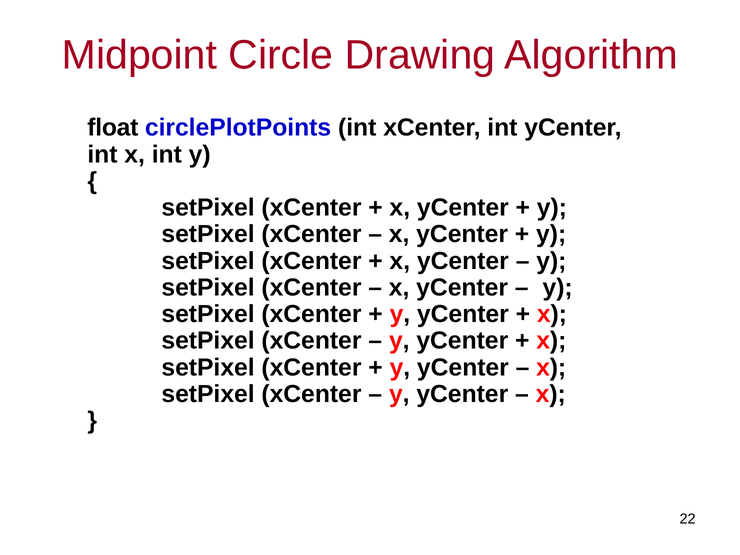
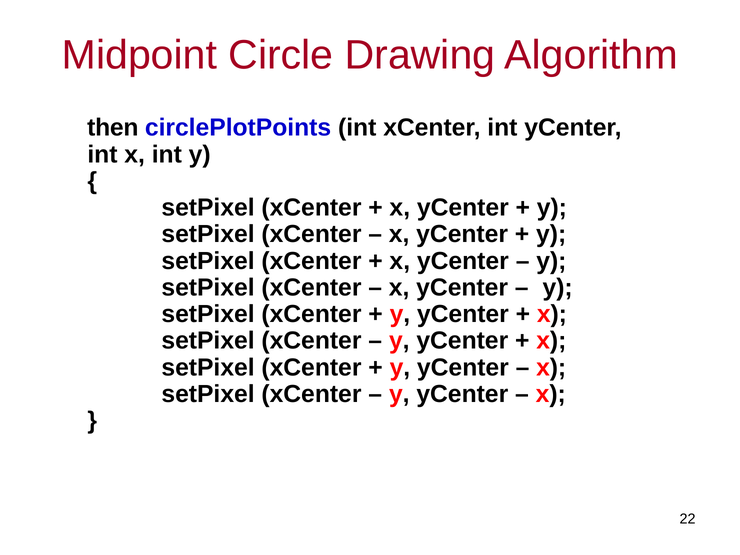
float: float -> then
